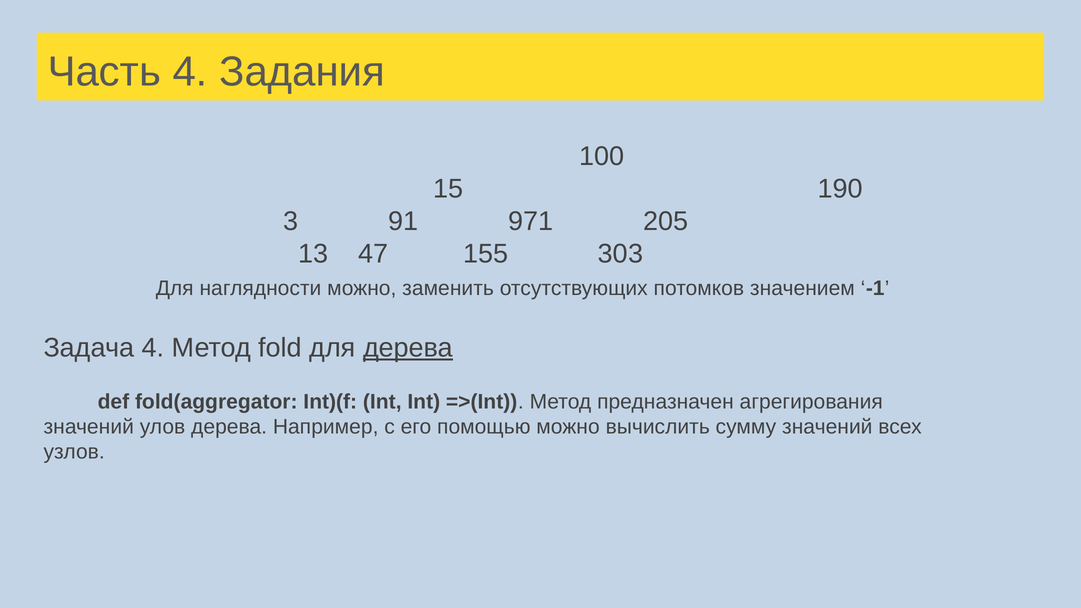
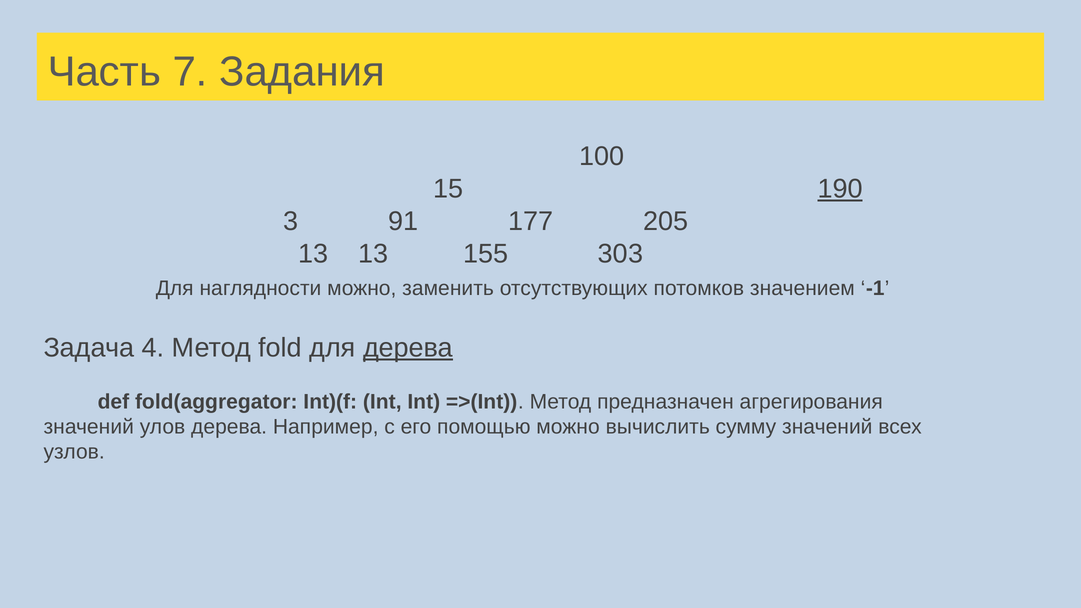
Часть 4: 4 -> 7
190 underline: none -> present
971: 971 -> 177
13 47: 47 -> 13
